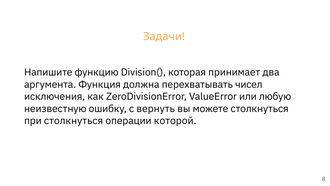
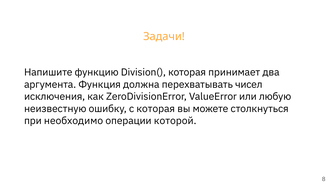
с вернуть: вернуть -> которая
при столкнуться: столкнуться -> необходимо
